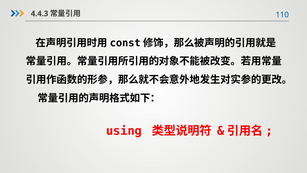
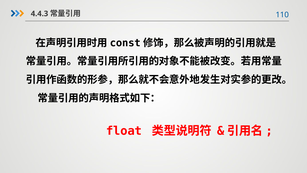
using: using -> float
